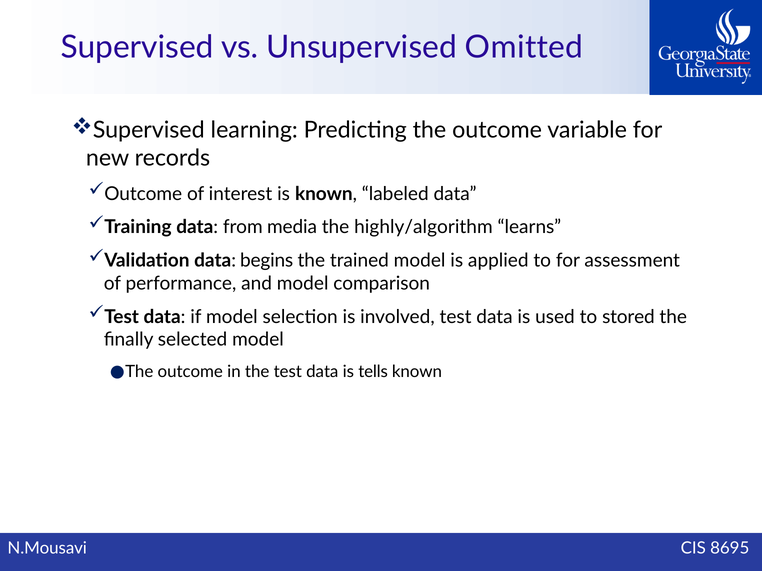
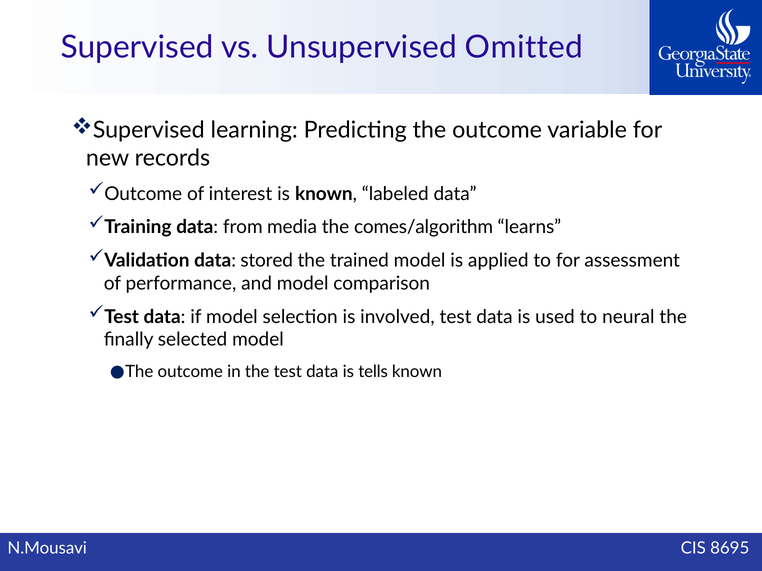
highly/algorithm: highly/algorithm -> comes/algorithm
begins: begins -> stored
stored: stored -> neural
